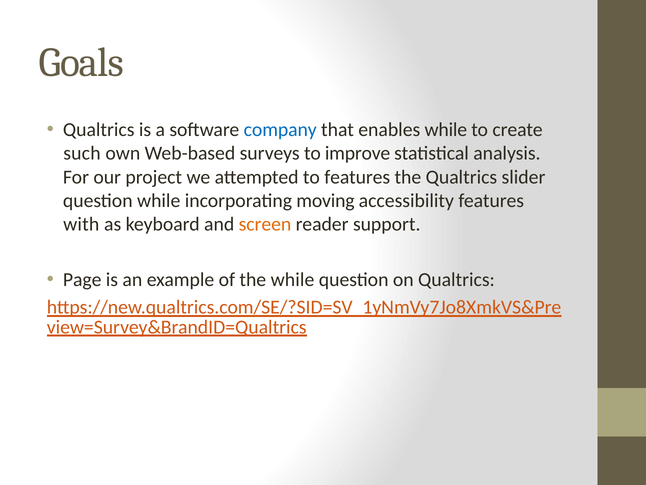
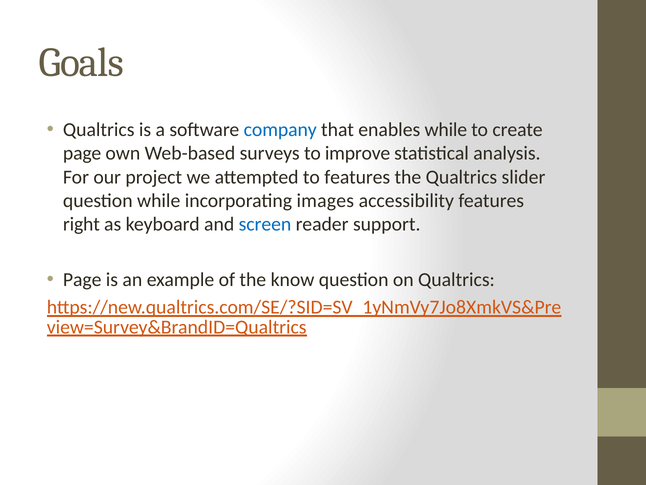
such at (82, 153): such -> page
moving: moving -> images
with: with -> right
screen colour: orange -> blue
the while: while -> know
